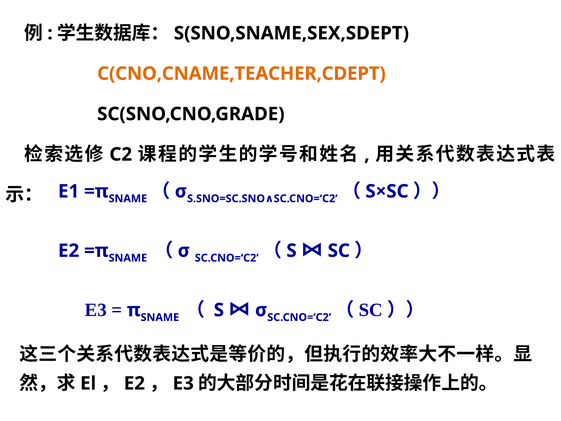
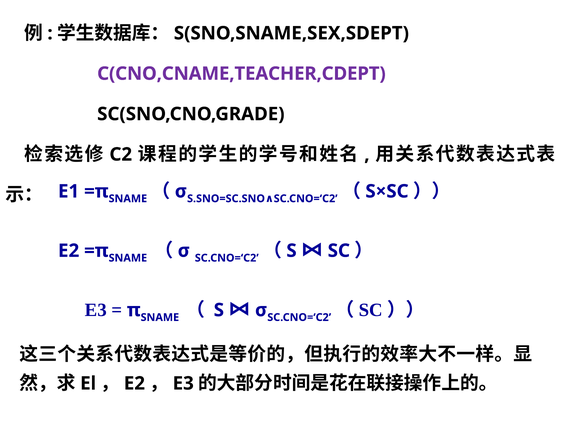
C(CNO,CNAME,TEACHER,CDEPT colour: orange -> purple
